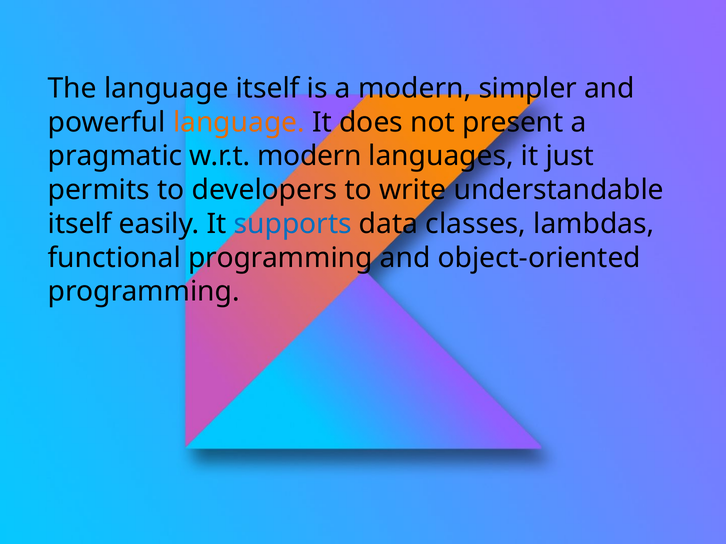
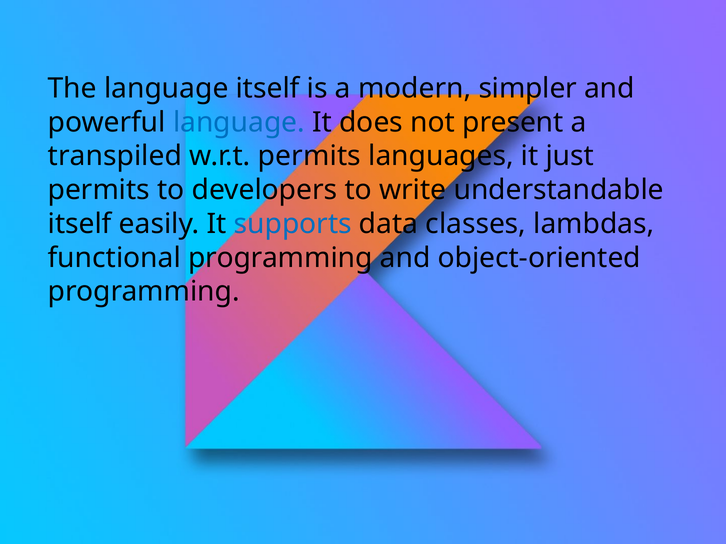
language at (239, 122) colour: orange -> blue
pragmatic: pragmatic -> transpiled
w.r.t modern: modern -> permits
